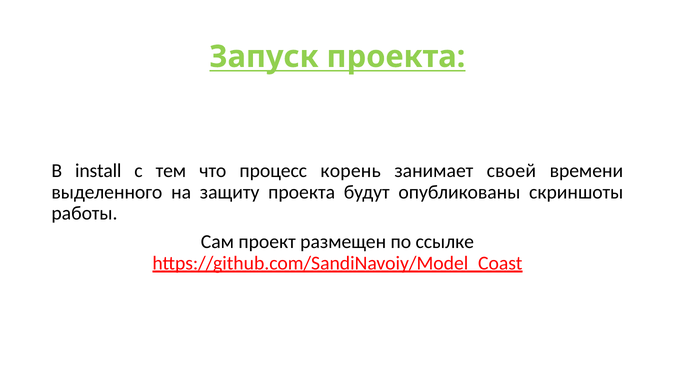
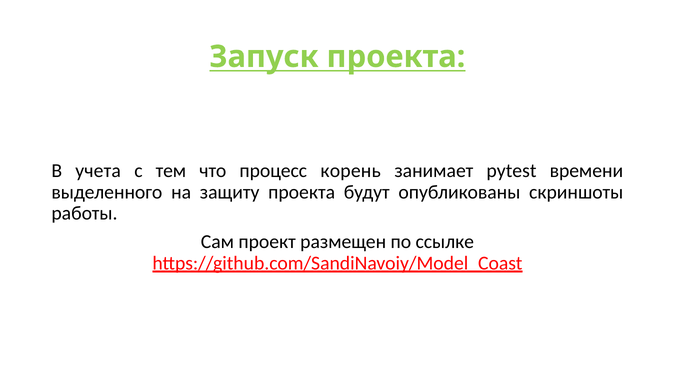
install: install -> учета
своей: своей -> pytest
